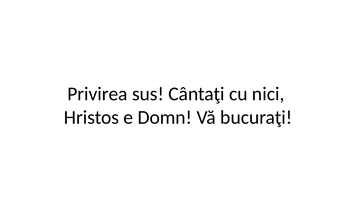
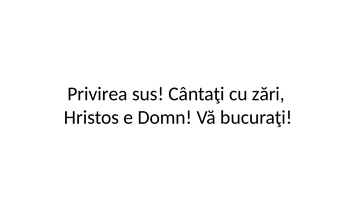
nici: nici -> zări
